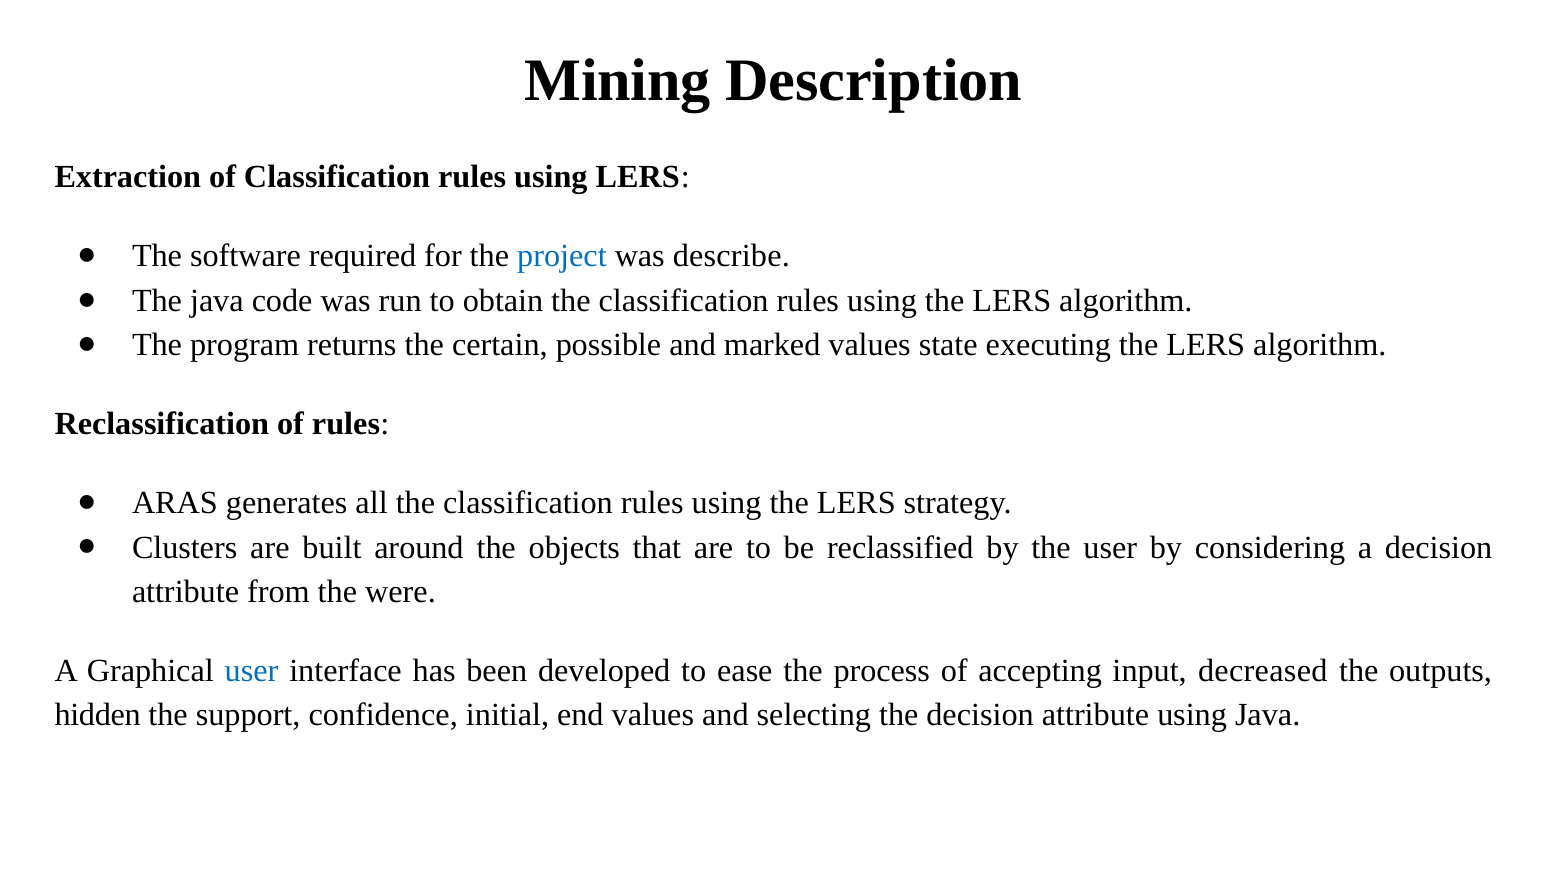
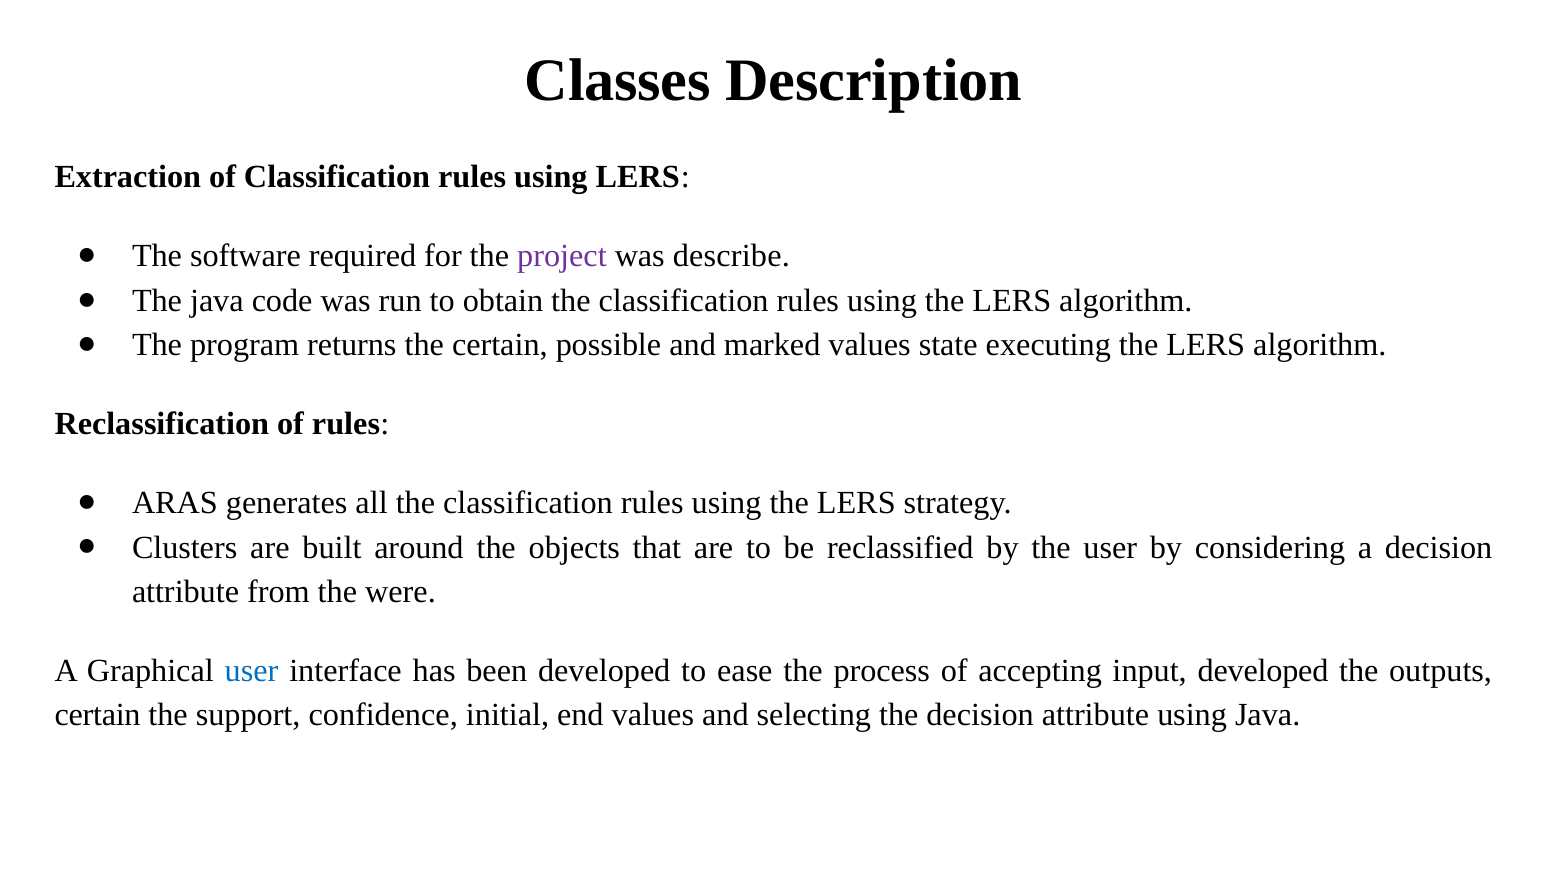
Mining: Mining -> Classes
project colour: blue -> purple
input decreased: decreased -> developed
hidden at (98, 715): hidden -> certain
